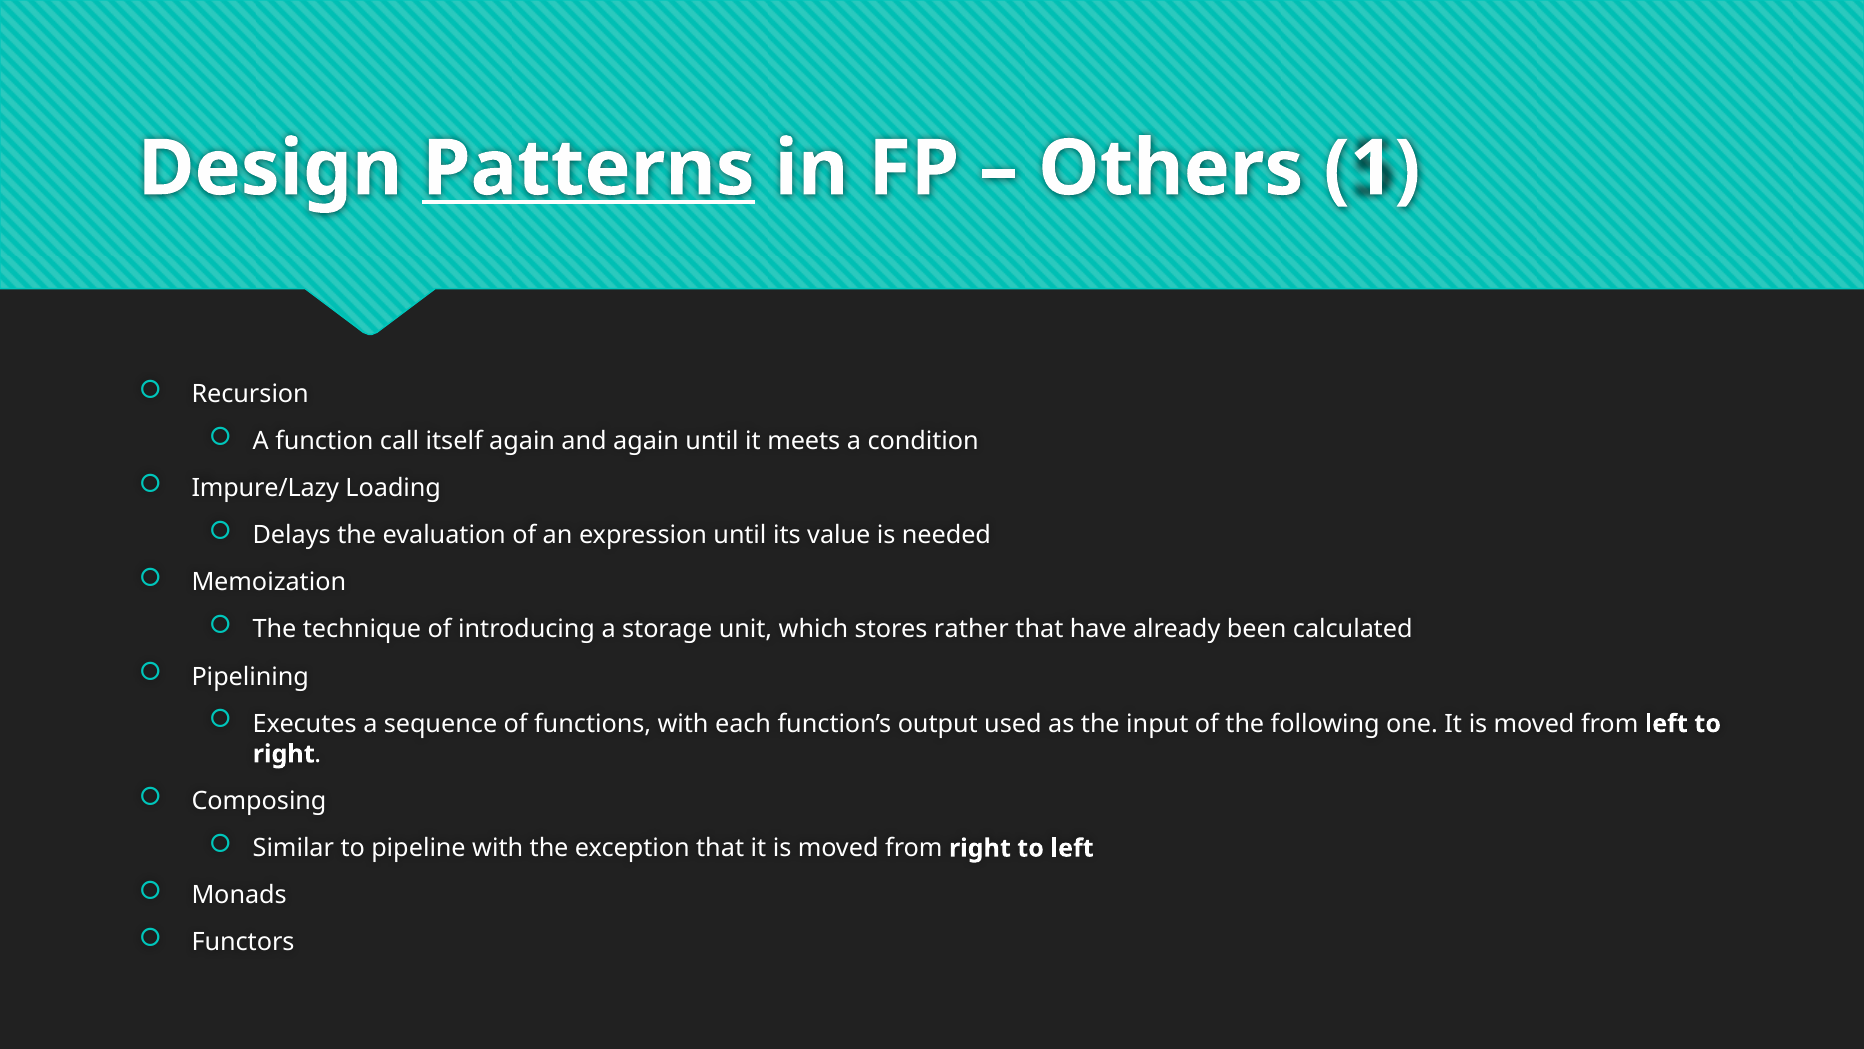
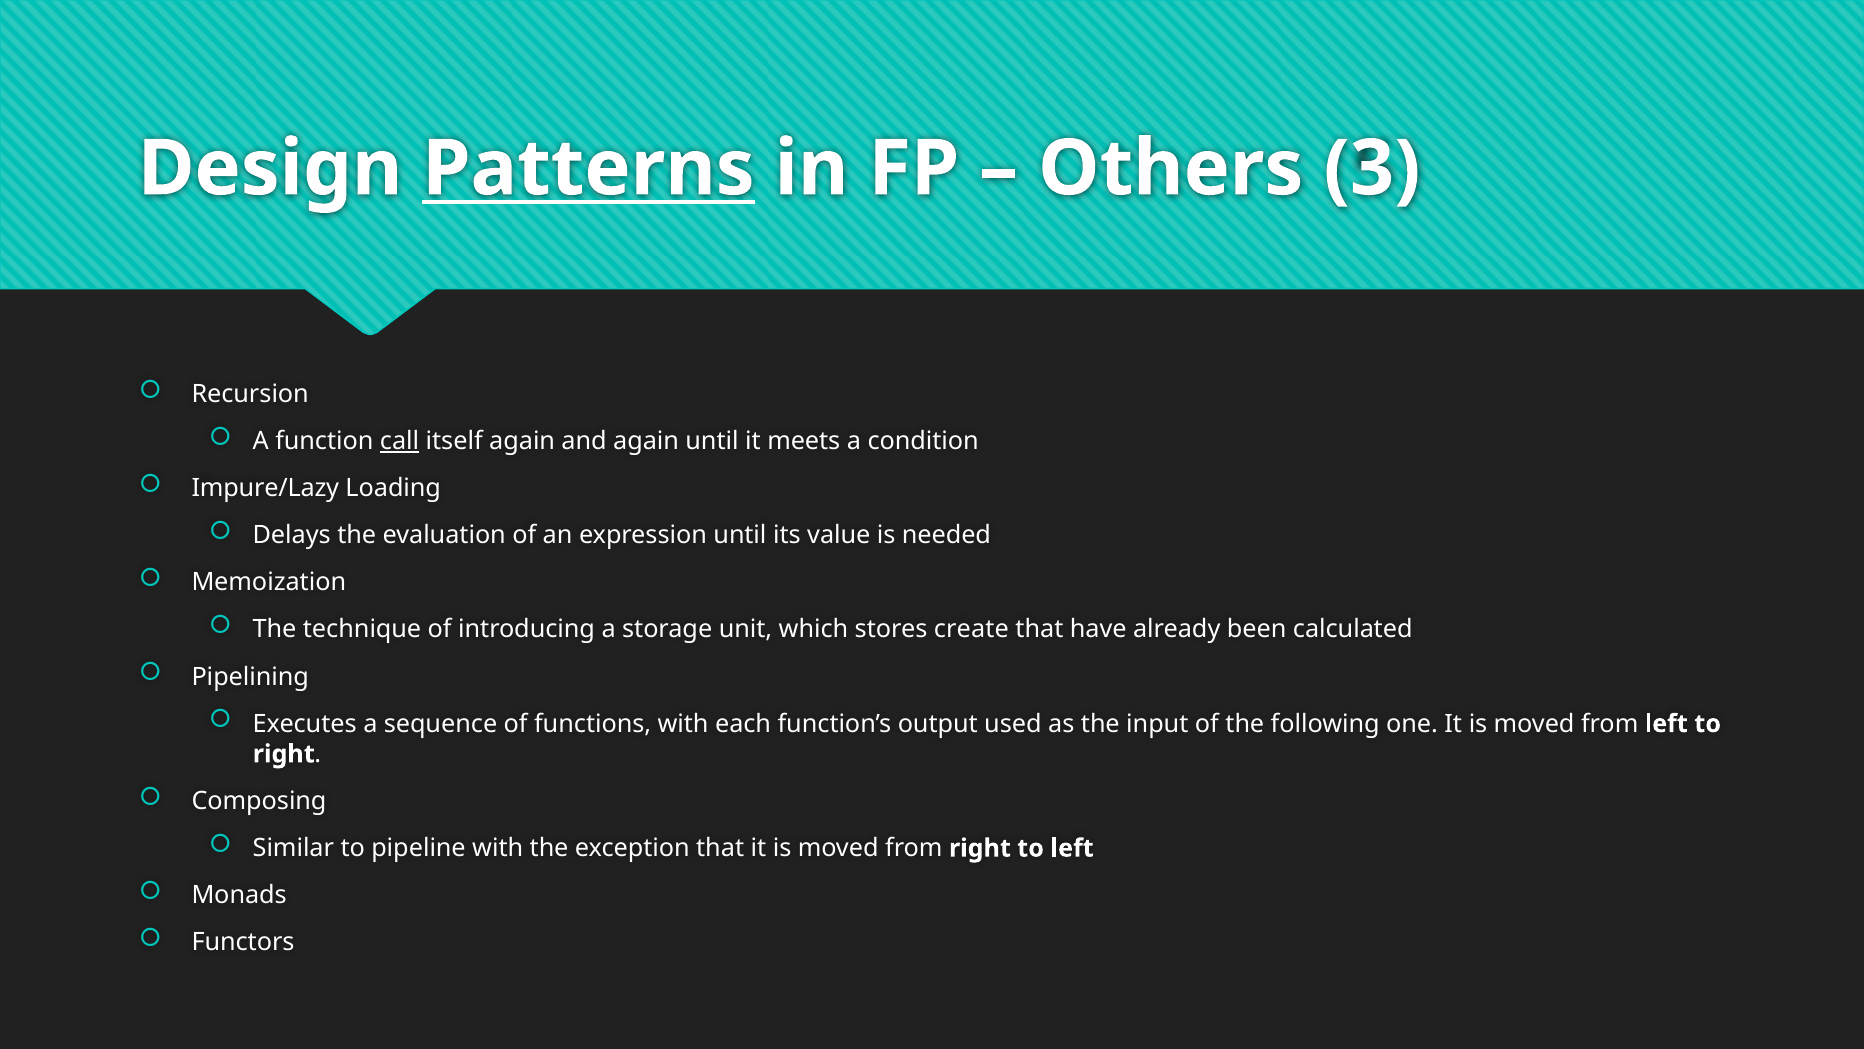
1: 1 -> 3
call underline: none -> present
rather: rather -> create
